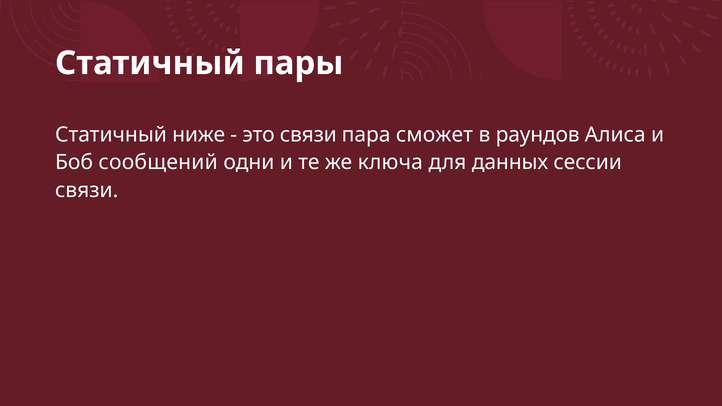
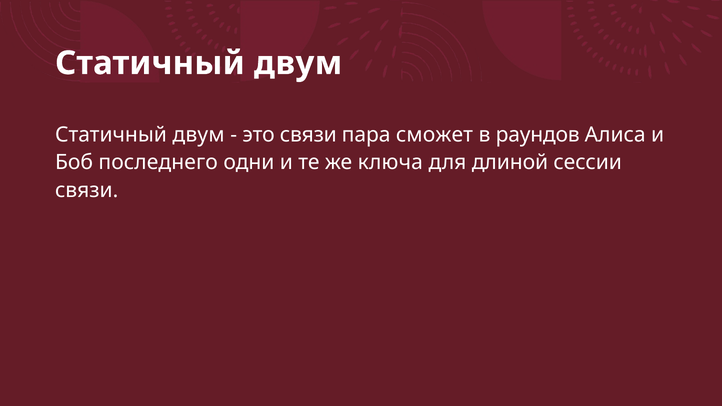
пары at (298, 63): пары -> двум
ниже at (199, 135): ниже -> двум
сообщений: сообщений -> последнего
данных: данных -> длиной
